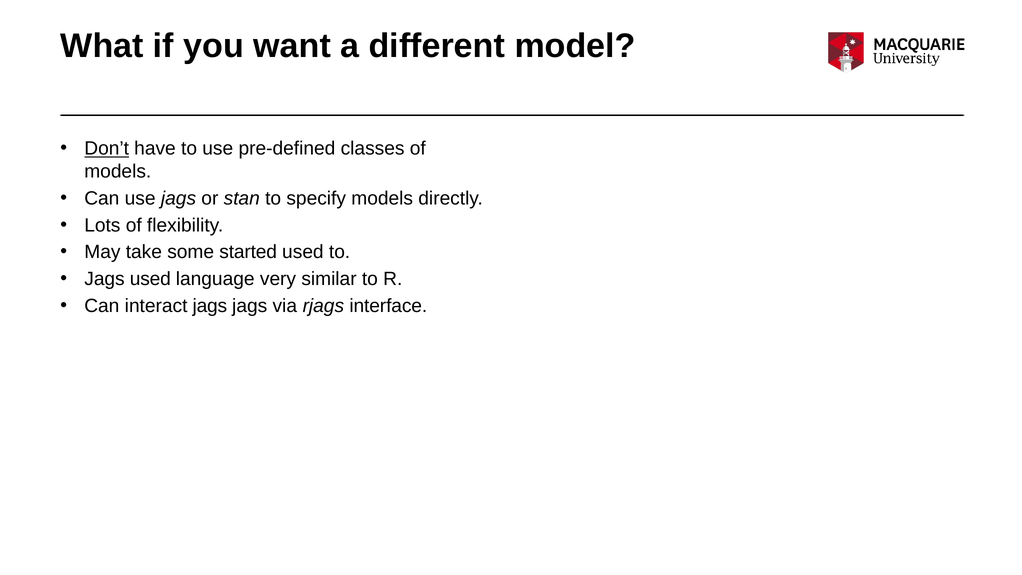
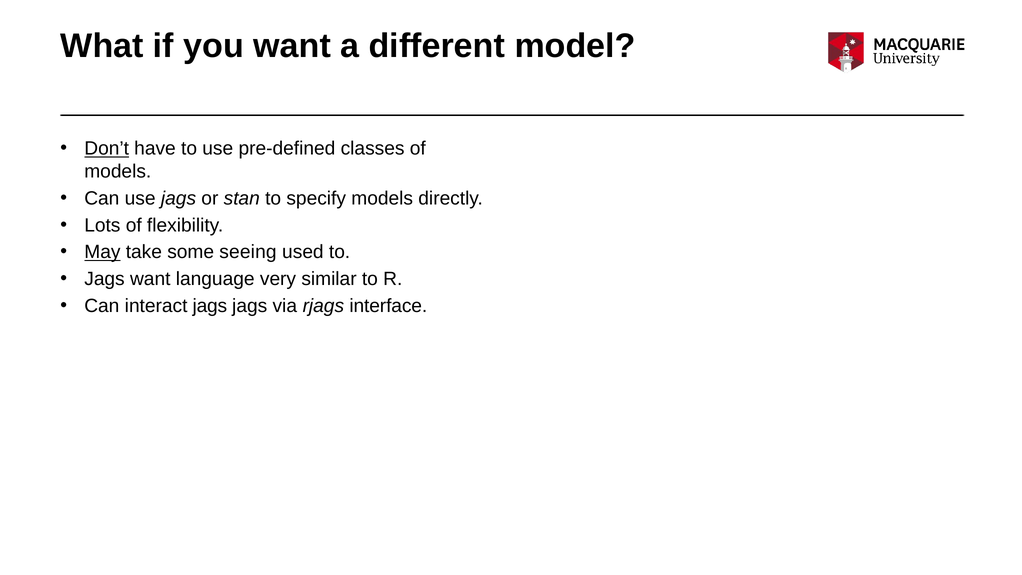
May underline: none -> present
started: started -> seeing
Jags used: used -> want
